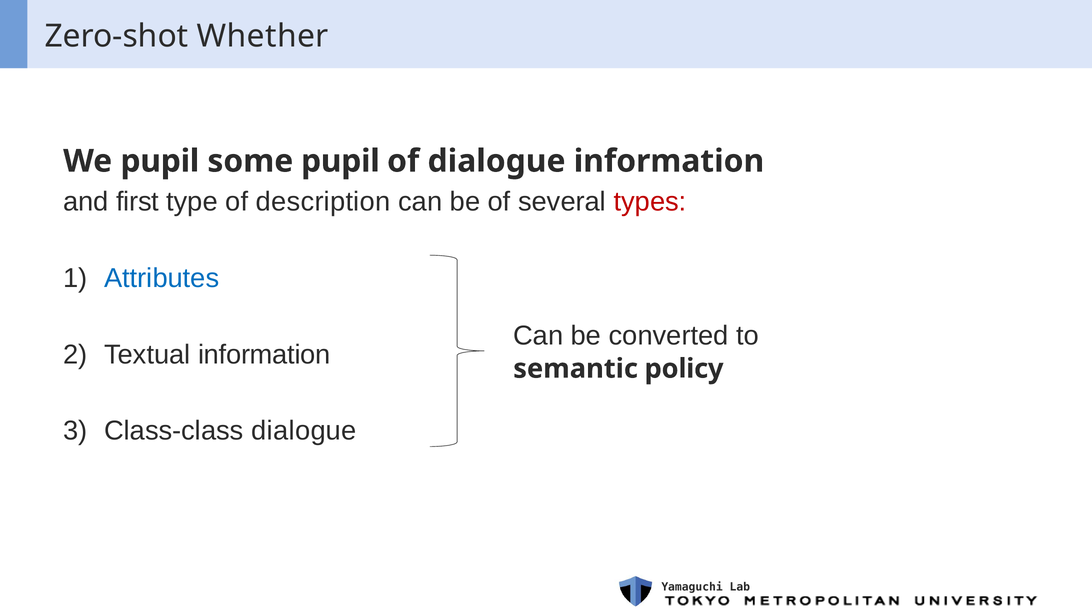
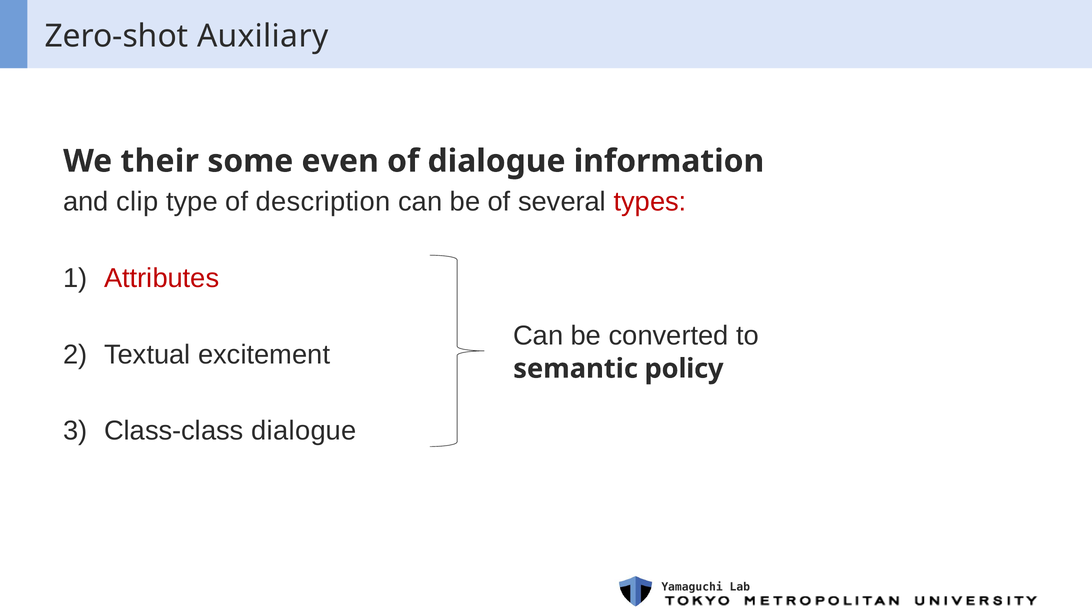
Whether: Whether -> Auxiliary
We pupil: pupil -> their
some pupil: pupil -> even
first: first -> clip
Attributes colour: blue -> red
Textual information: information -> excitement
